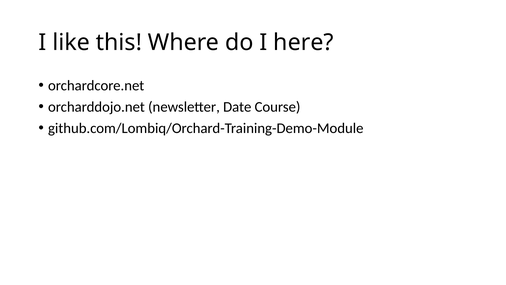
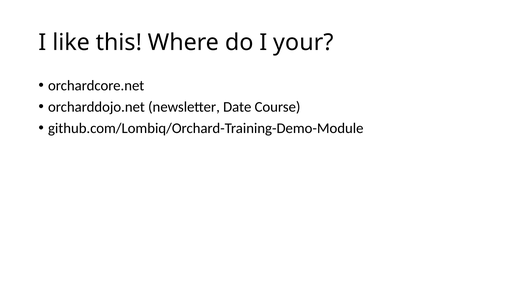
here: here -> your
